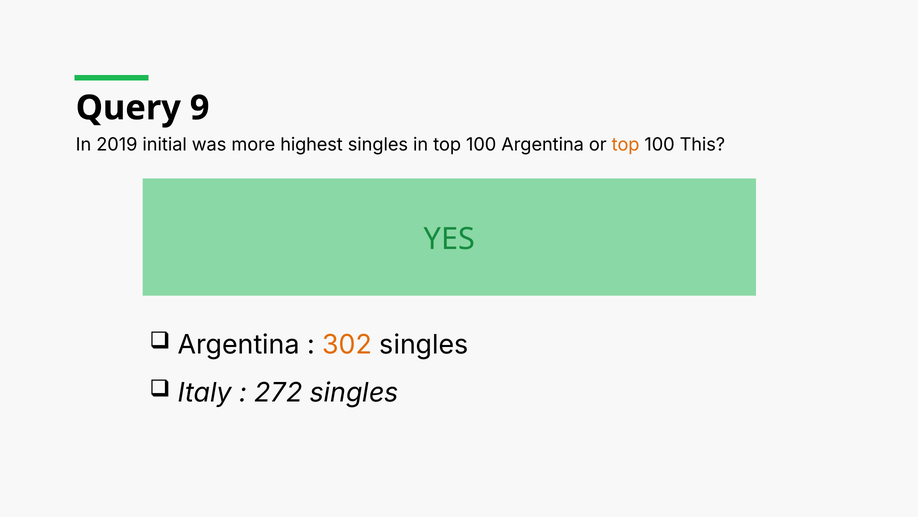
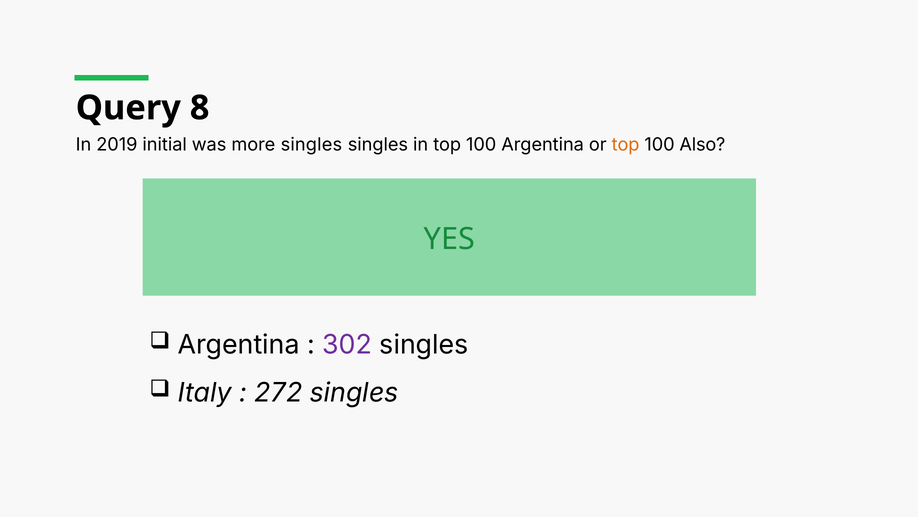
9: 9 -> 8
more highest: highest -> singles
This: This -> Also
302 colour: orange -> purple
